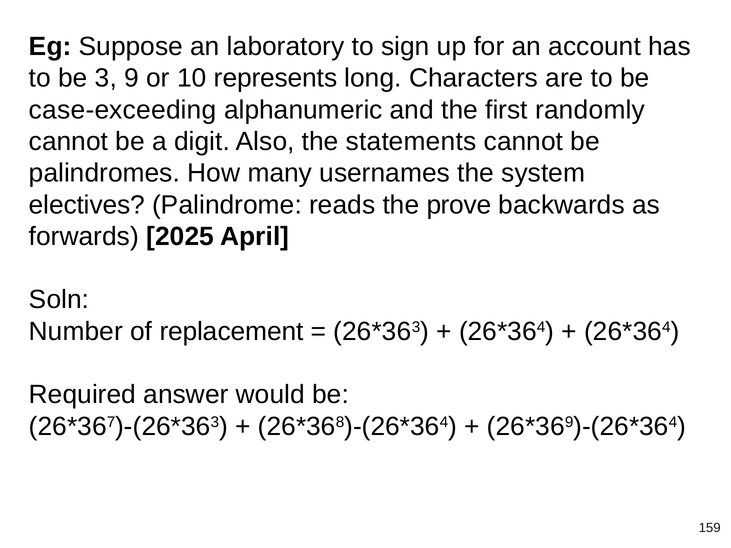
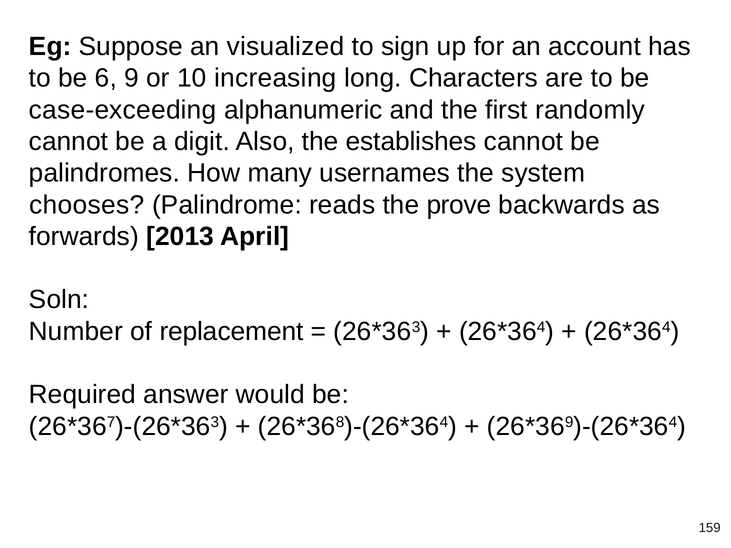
laboratory: laboratory -> visualized
3: 3 -> 6
represents: represents -> increasing
statements: statements -> establishes
electives: electives -> chooses
2025: 2025 -> 2013
